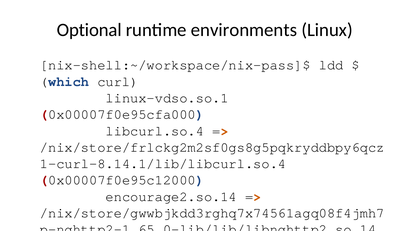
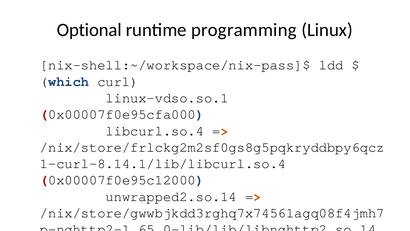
environments: environments -> programming
encourage2.so.14: encourage2.so.14 -> unwrapped2.so.14
